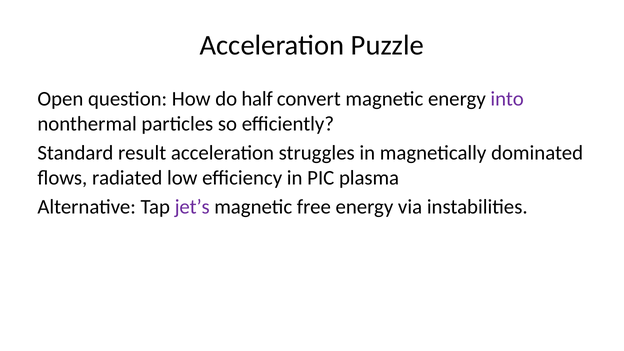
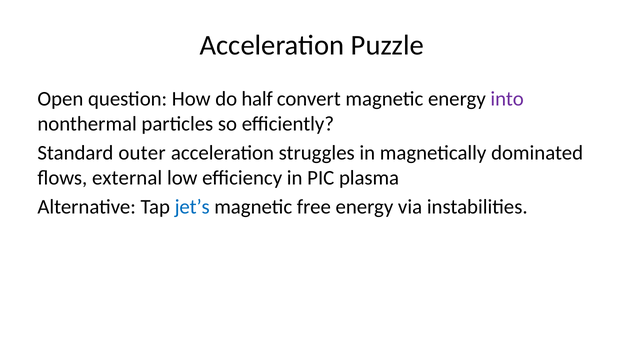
result: result -> outer
radiated: radiated -> external
jet’s colour: purple -> blue
